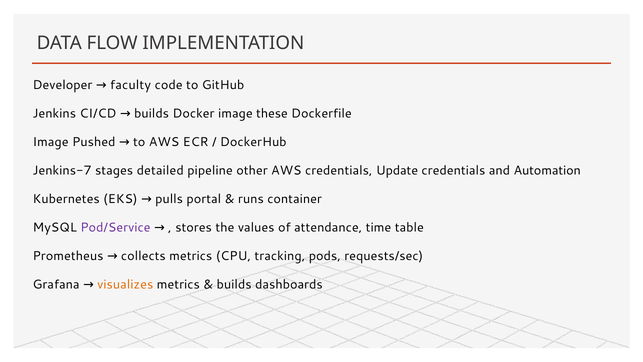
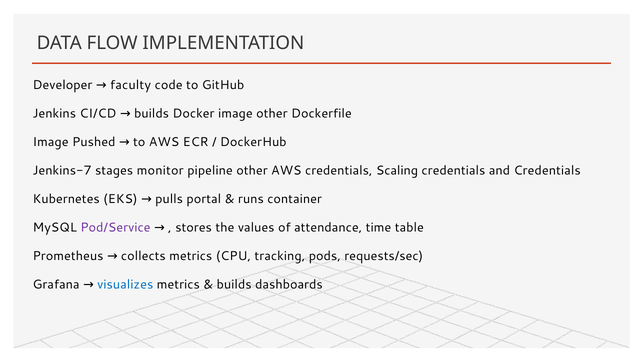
image these: these -> other
detailed: detailed -> monitor
Update: Update -> Scaling
and Automation: Automation -> Credentials
visualizes colour: orange -> blue
